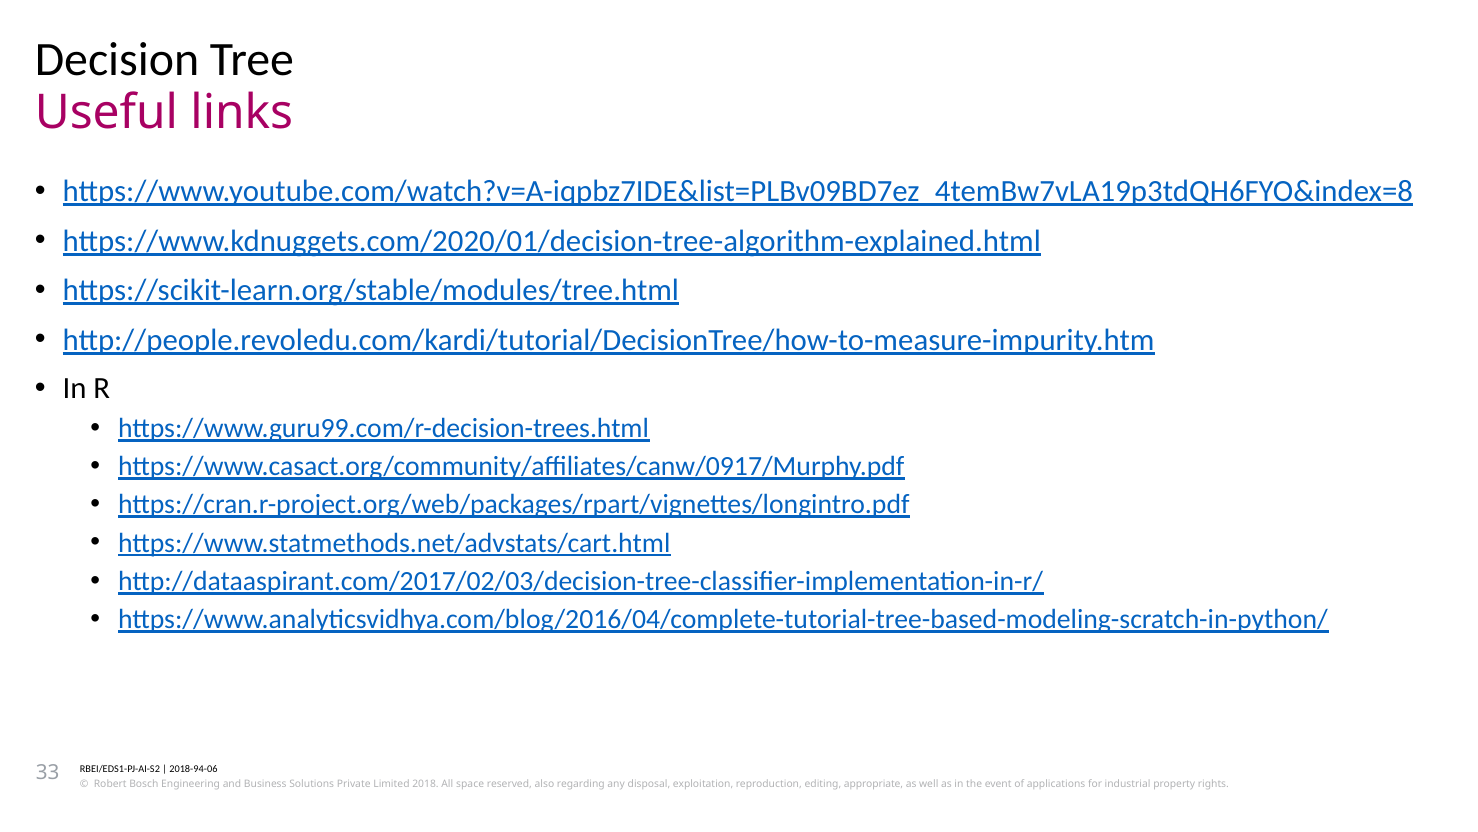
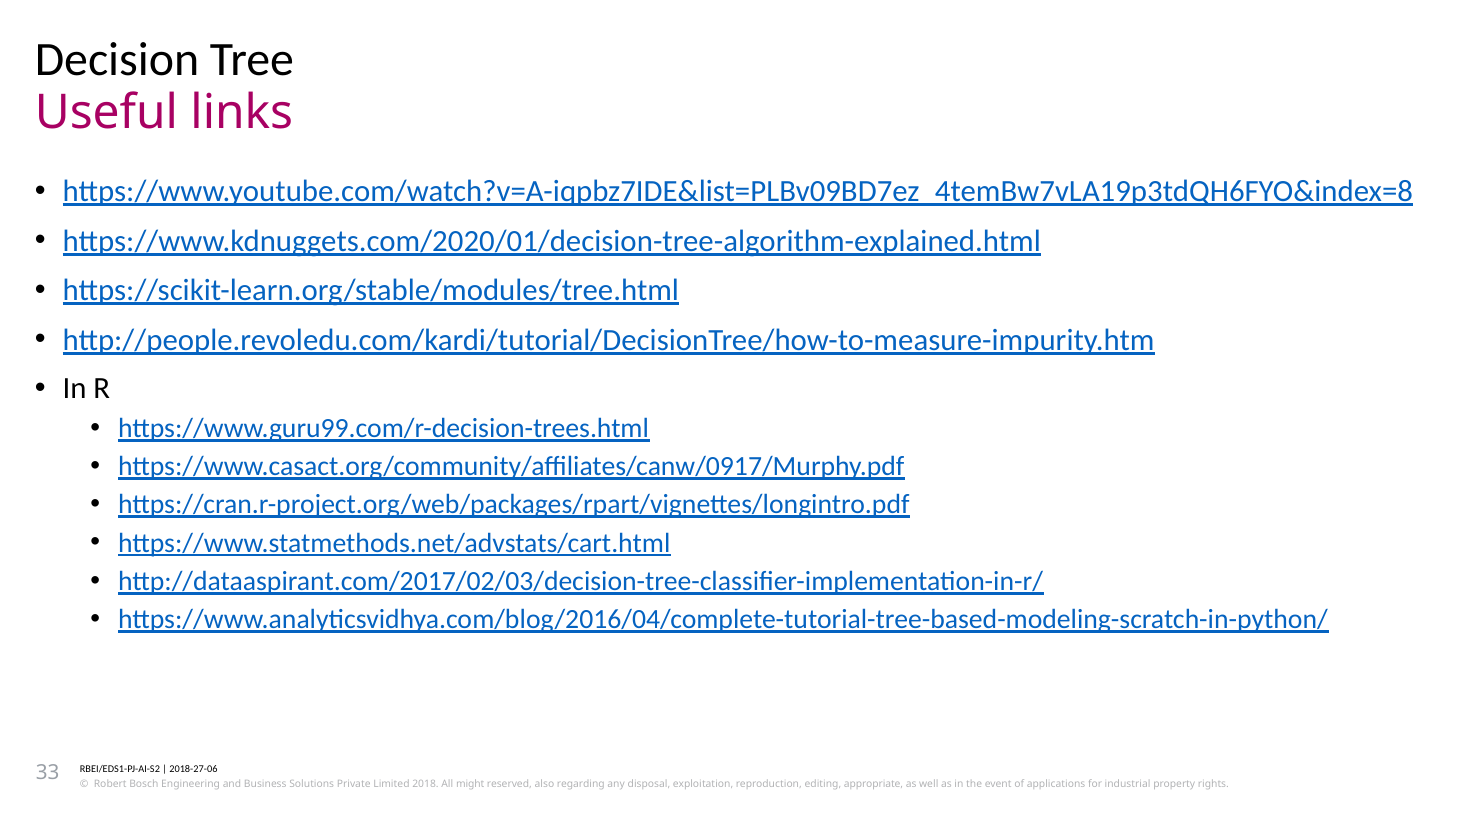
2018-94-06: 2018-94-06 -> 2018-27-06
space: space -> might
